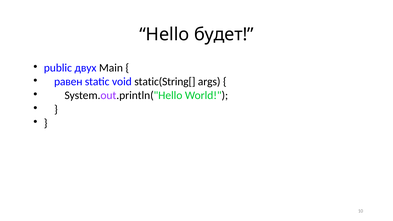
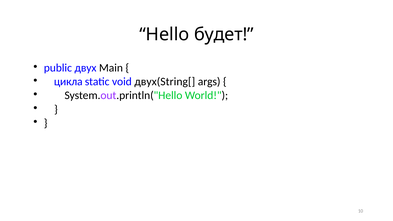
равен: равен -> цикла
static(String[: static(String[ -> двух(String[
